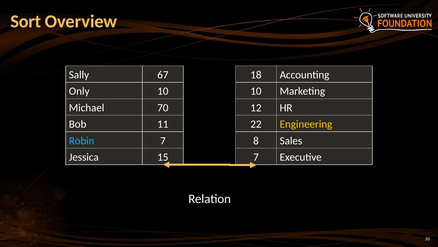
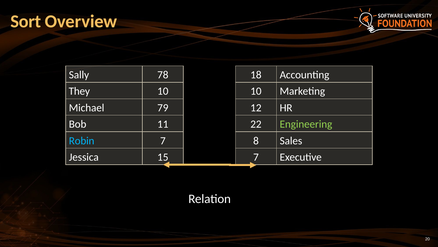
67: 67 -> 78
Only: Only -> They
70: 70 -> 79
Engineering colour: yellow -> light green
